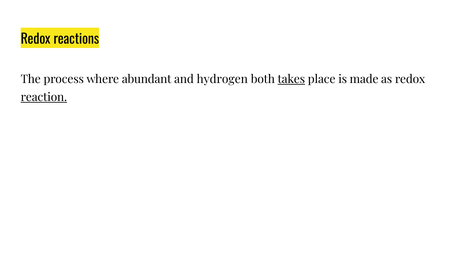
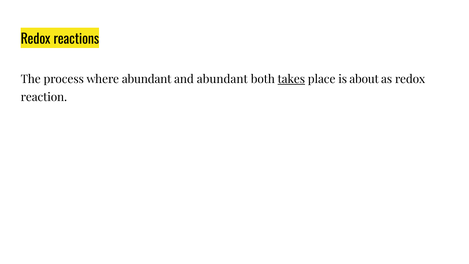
and hydrogen: hydrogen -> abundant
made: made -> about
reaction underline: present -> none
